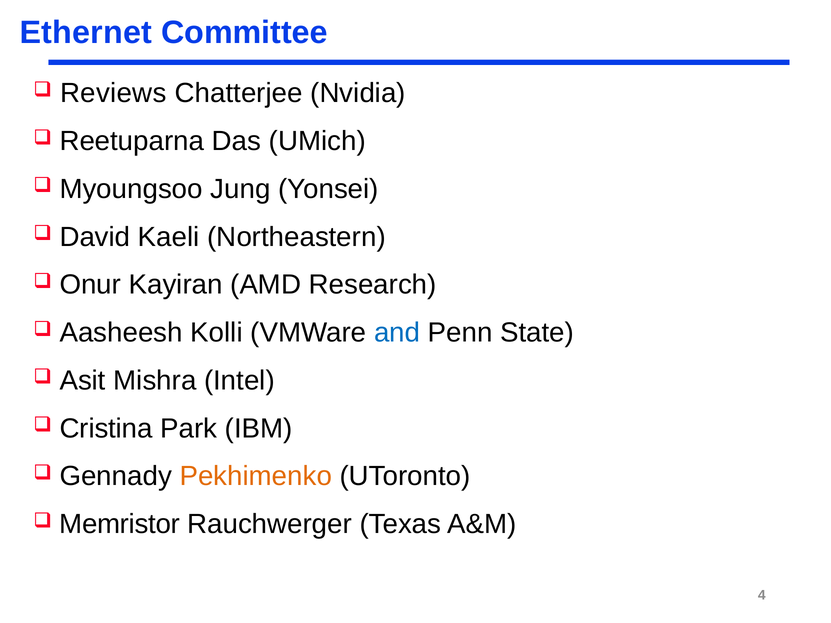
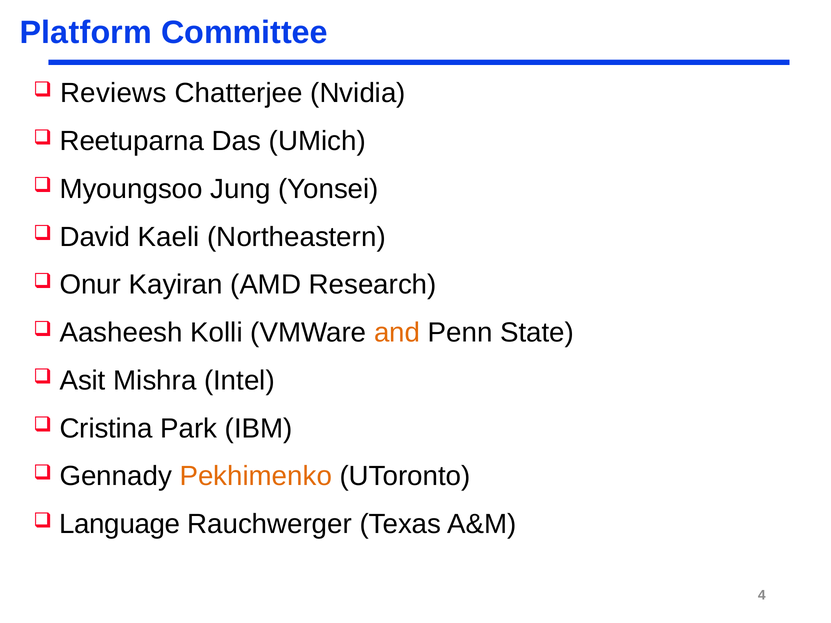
Ethernet: Ethernet -> Platform
and colour: blue -> orange
Memristor: Memristor -> Language
